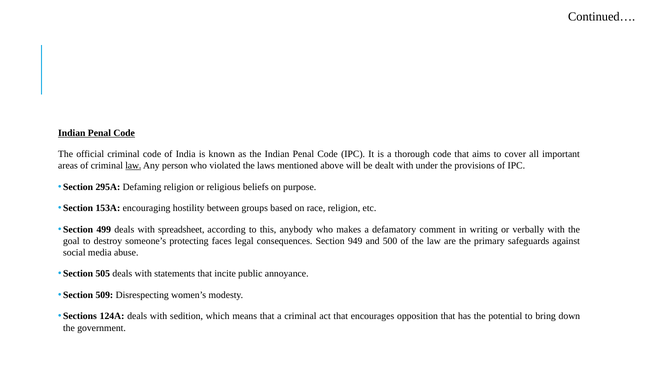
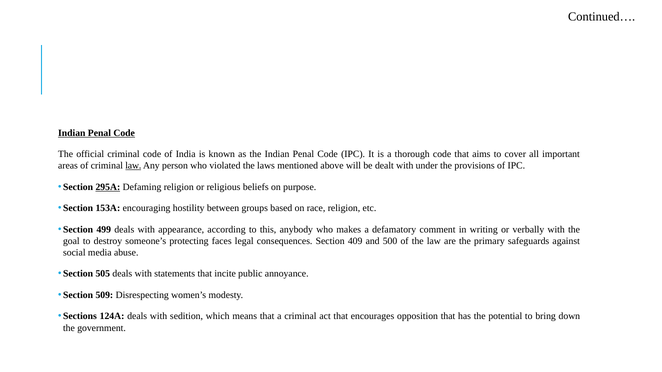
295A underline: none -> present
spreadsheet: spreadsheet -> appearance
949: 949 -> 409
